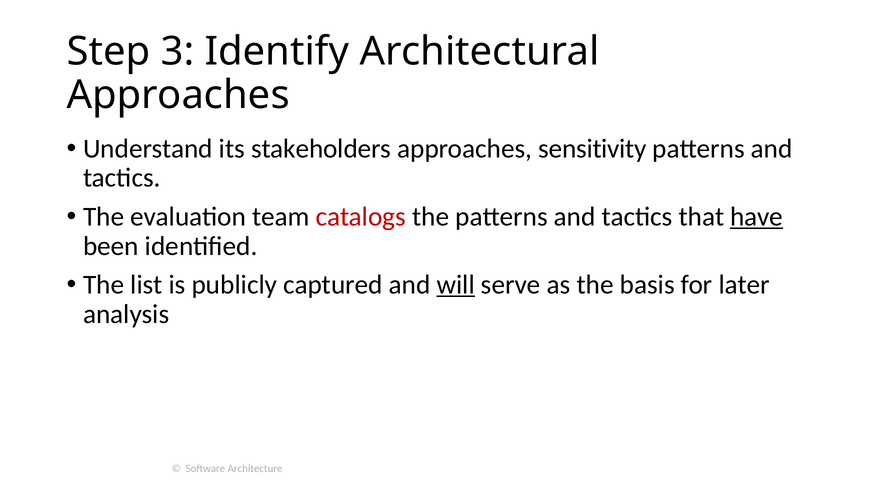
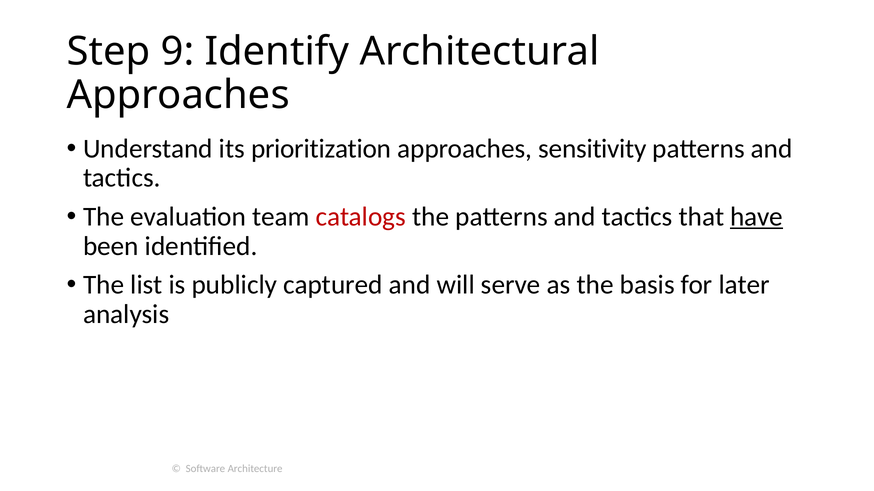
3: 3 -> 9
stakeholders: stakeholders -> prioritization
will underline: present -> none
